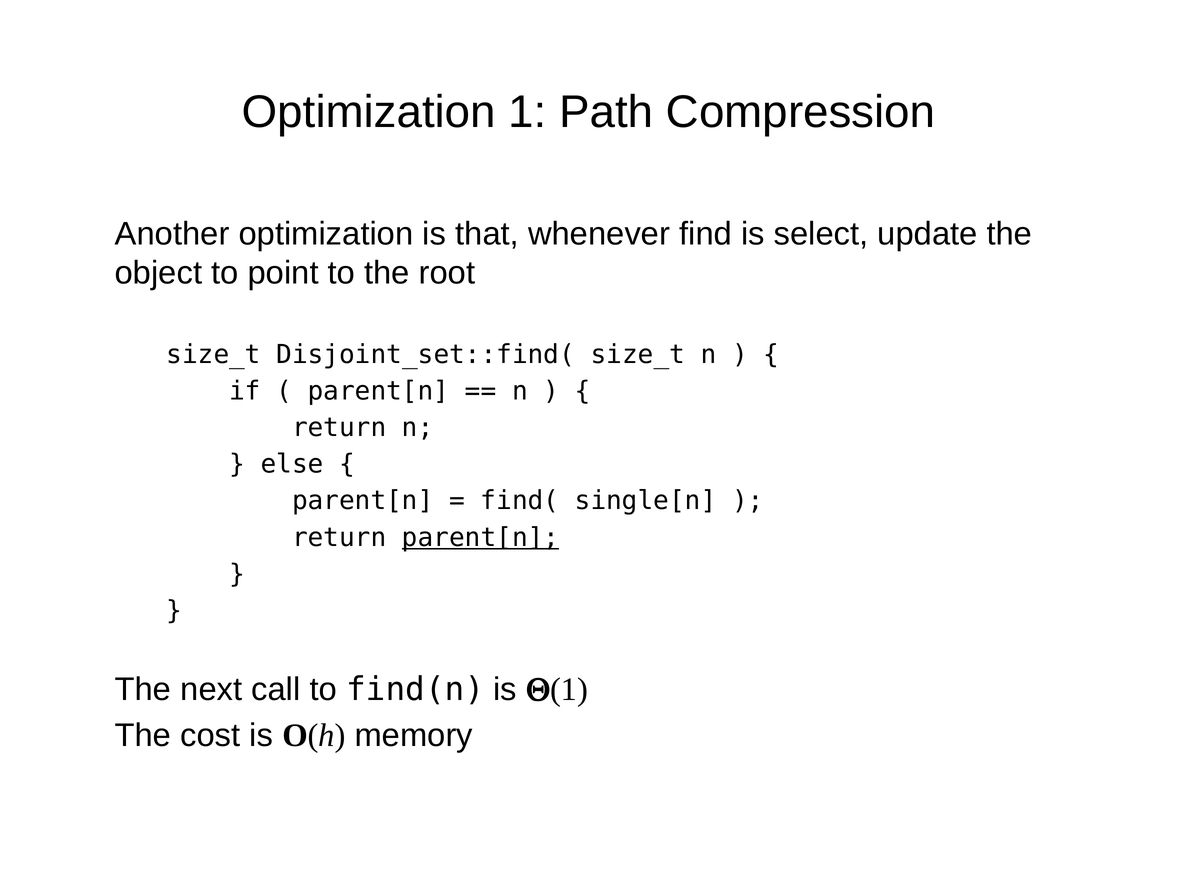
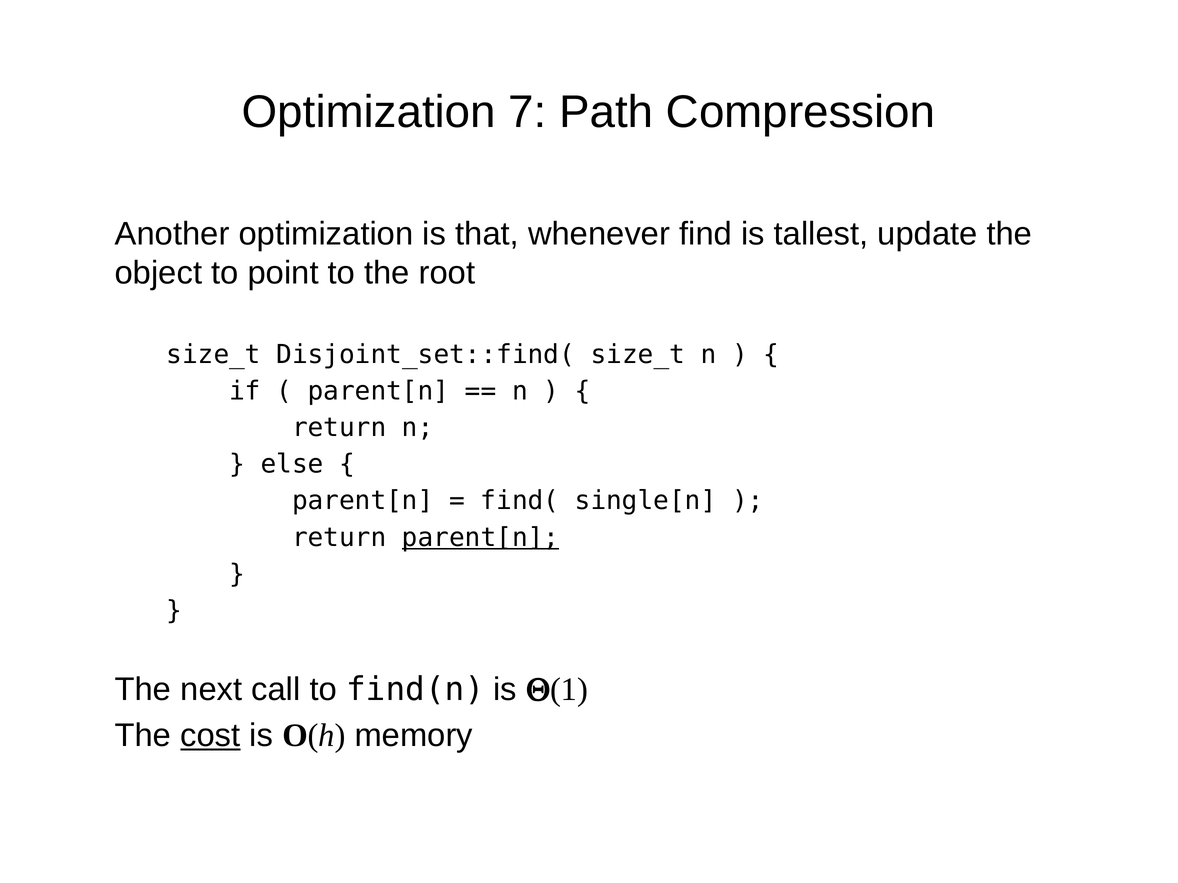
1: 1 -> 7
select: select -> tallest
cost underline: none -> present
